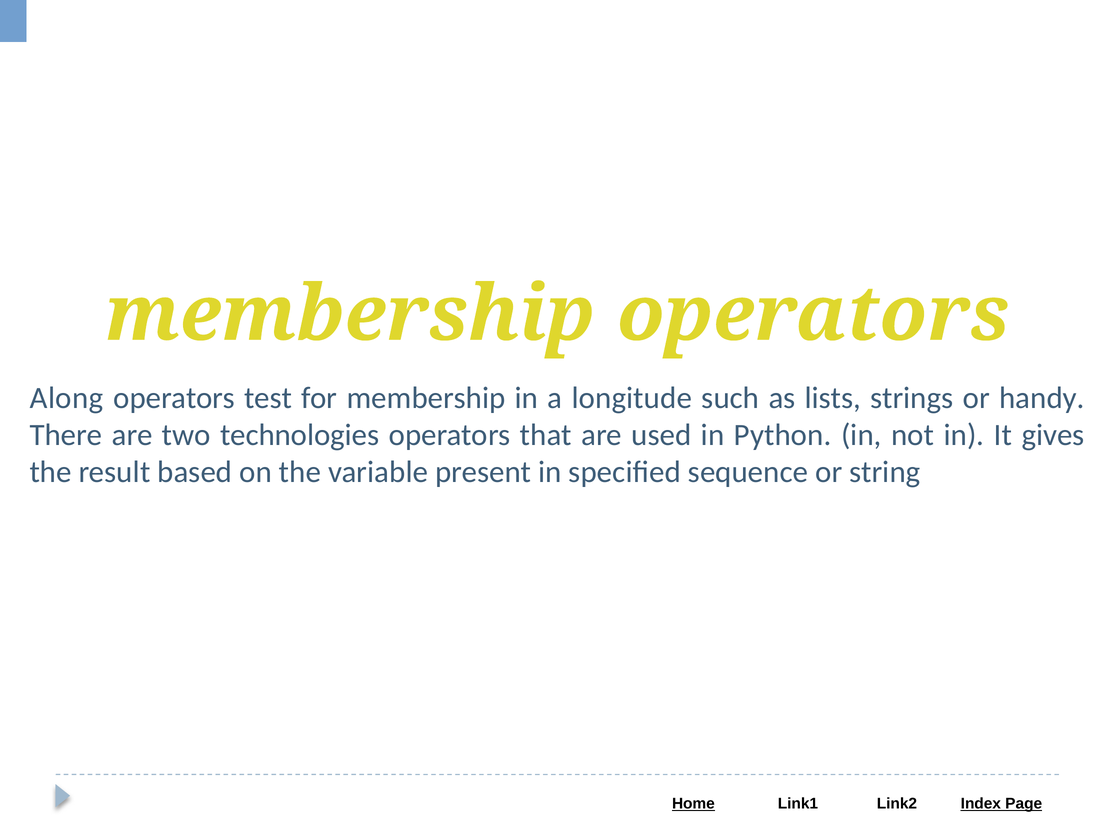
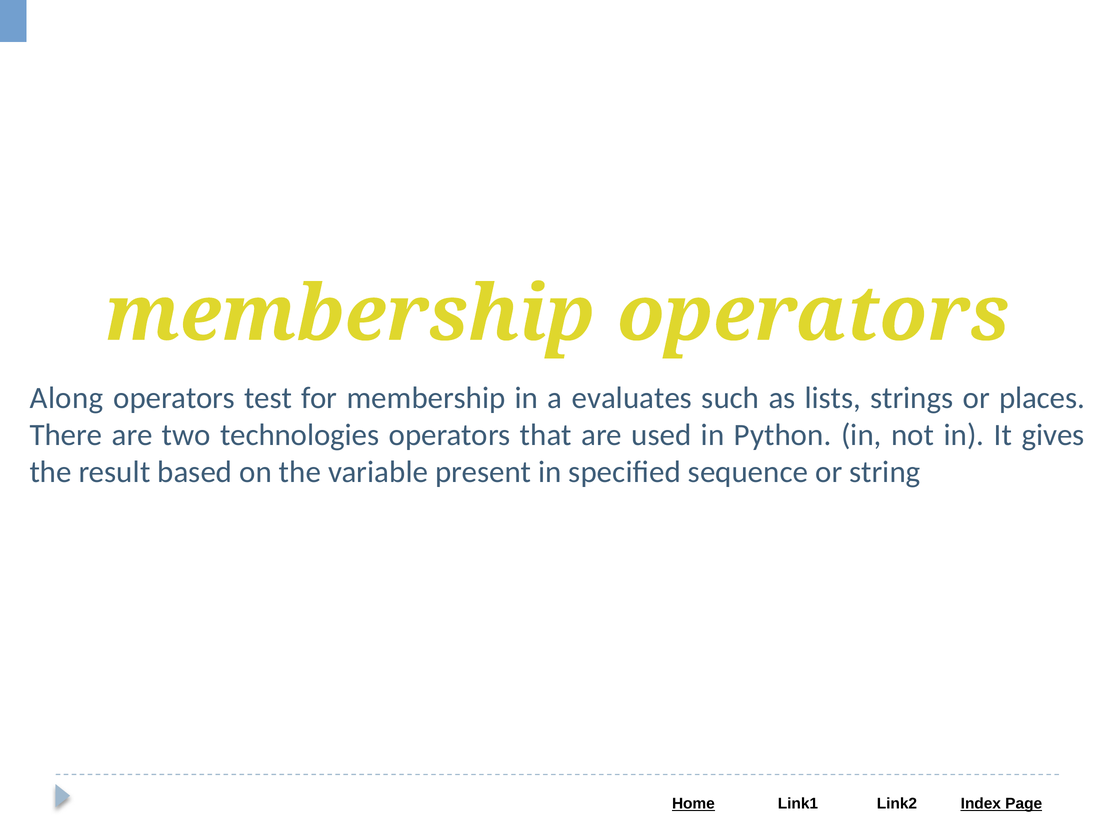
longitude: longitude -> evaluates
handy: handy -> places
